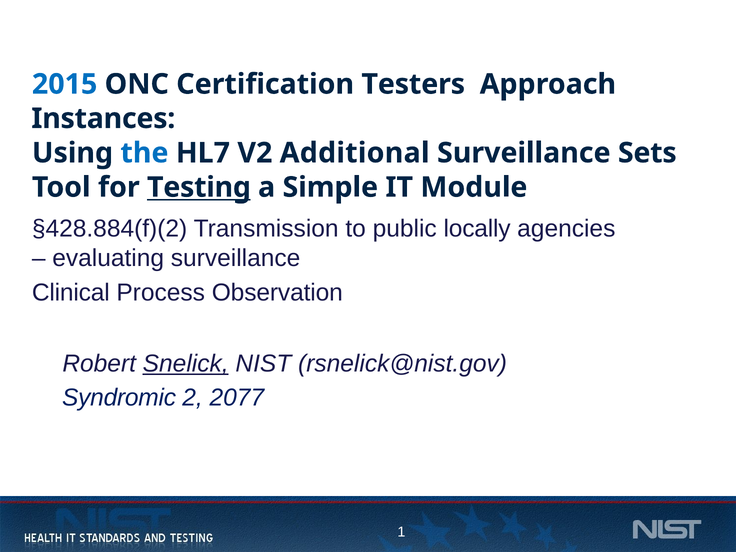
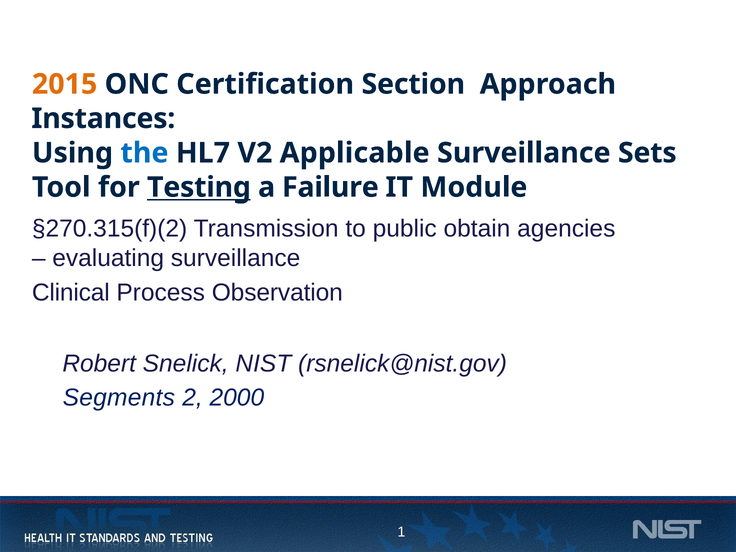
2015 colour: blue -> orange
Testers: Testers -> Section
Additional: Additional -> Applicable
Simple: Simple -> Failure
§428.884(f)(2: §428.884(f)(2 -> §270.315(f)(2
locally: locally -> obtain
Snelick underline: present -> none
Syndromic: Syndromic -> Segments
2077: 2077 -> 2000
